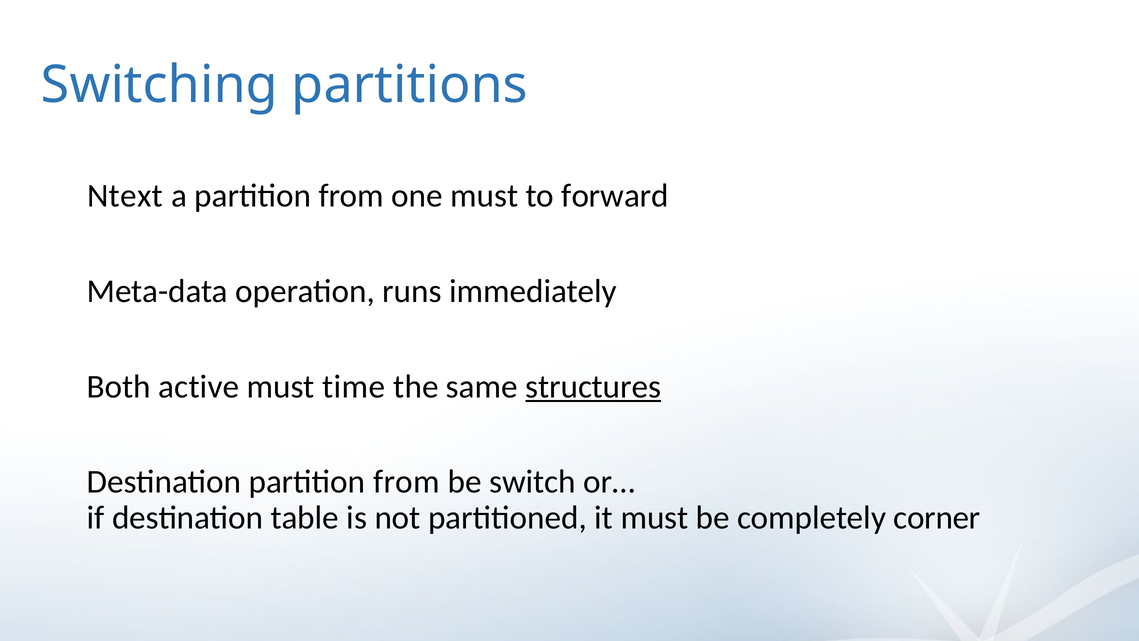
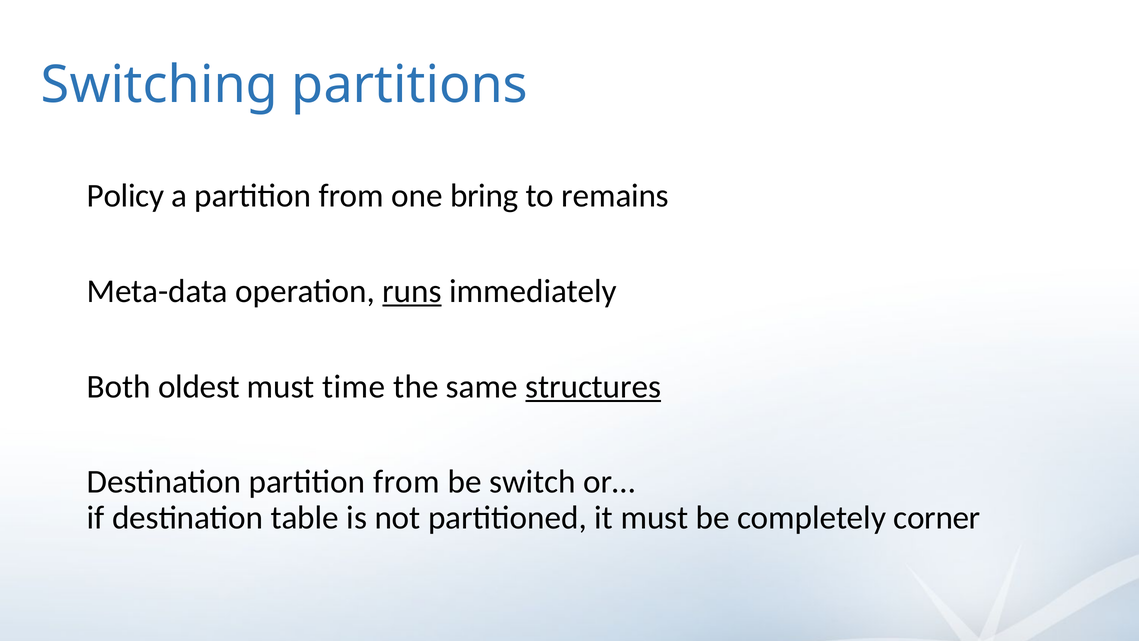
Ntext: Ntext -> Policy
one must: must -> bring
forward: forward -> remains
runs underline: none -> present
active: active -> oldest
